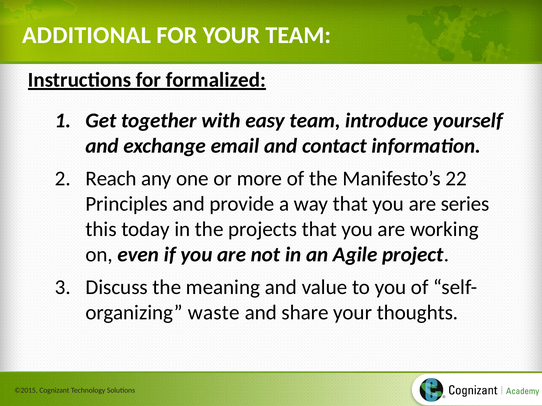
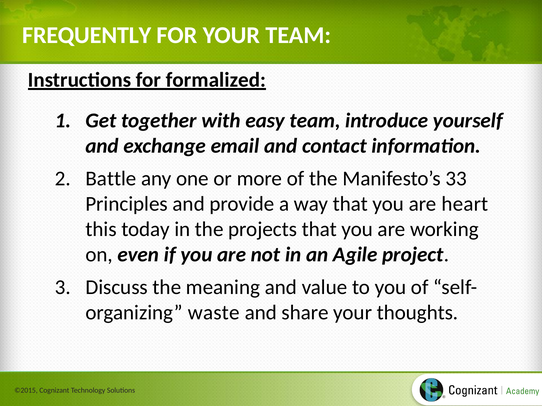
ADDITIONAL: ADDITIONAL -> FREQUENTLY
Reach: Reach -> Battle
22: 22 -> 33
series: series -> heart
